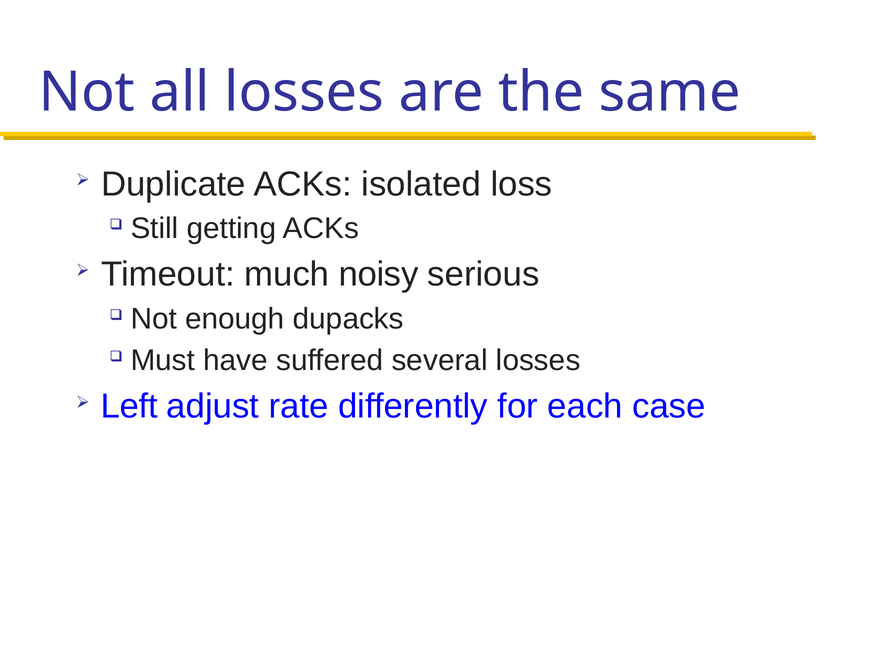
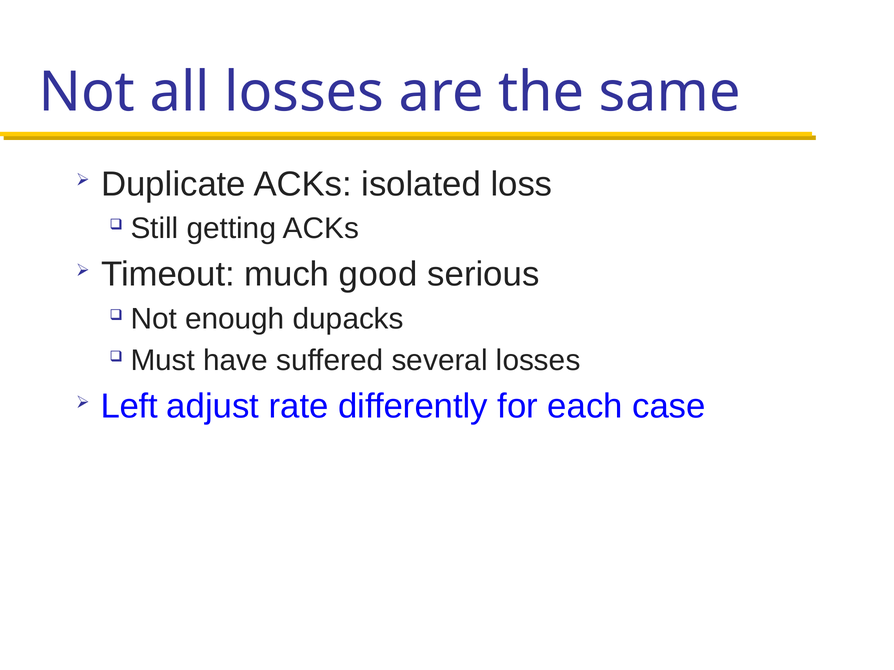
noisy: noisy -> good
